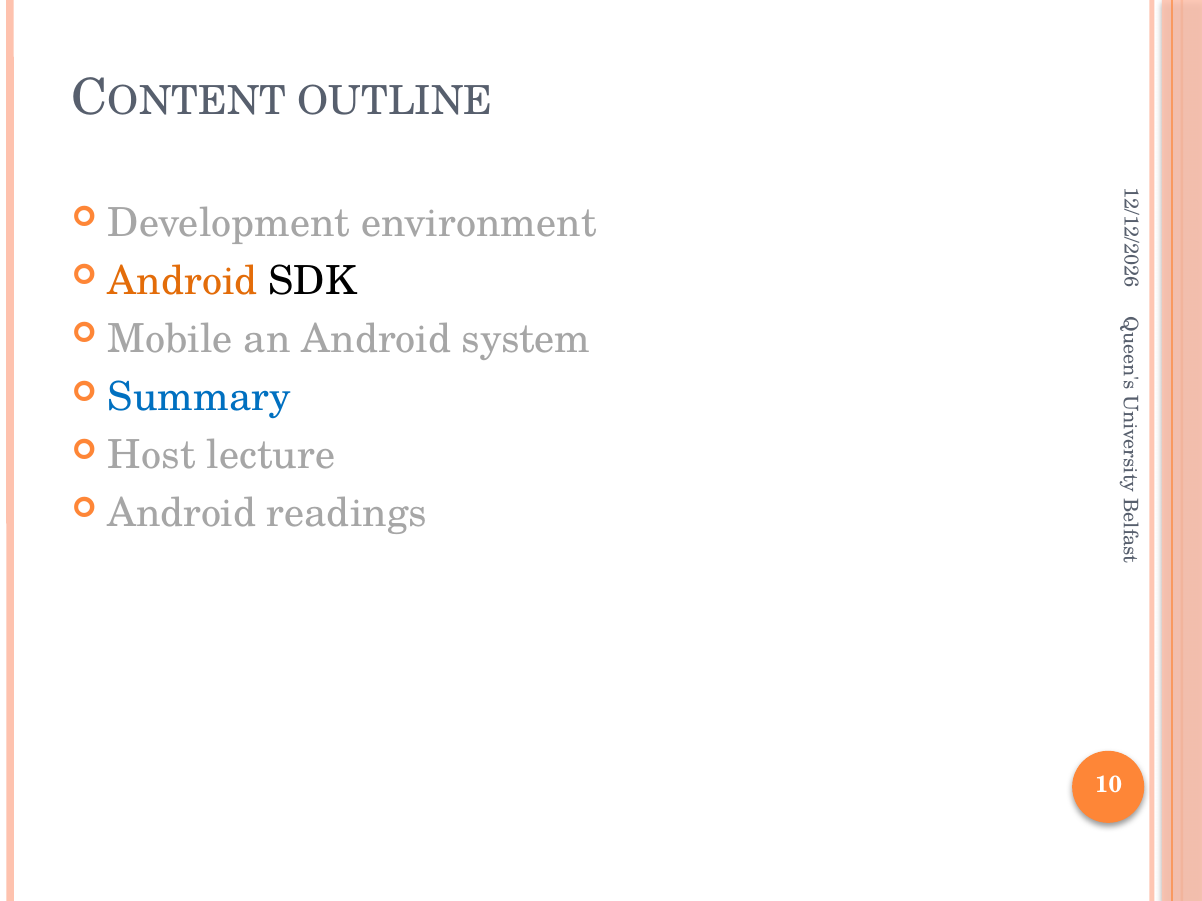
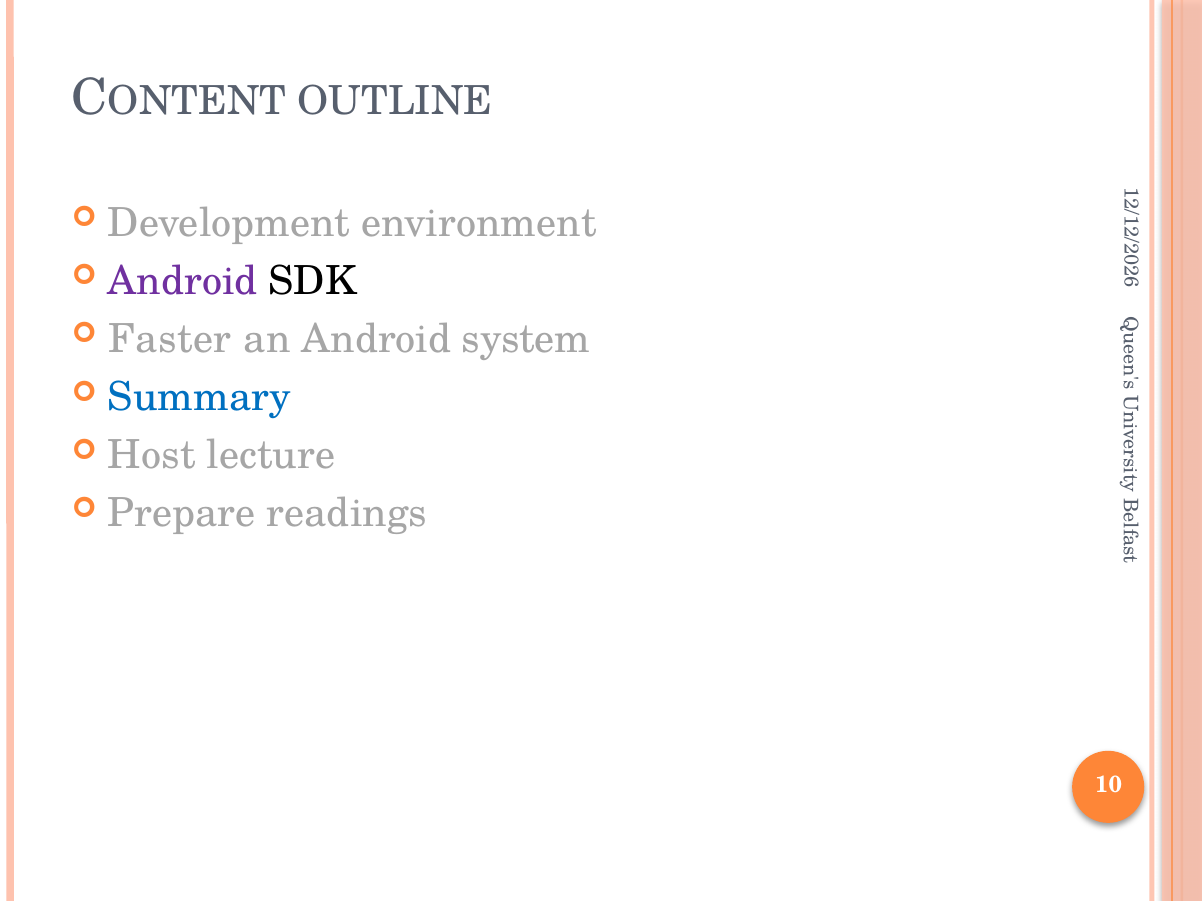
Android at (183, 281) colour: orange -> purple
Mobile: Mobile -> Faster
Android at (182, 514): Android -> Prepare
